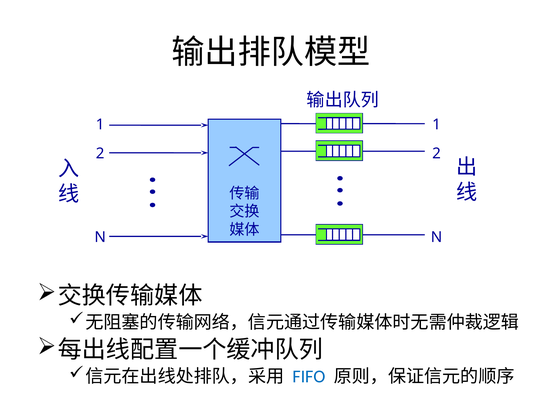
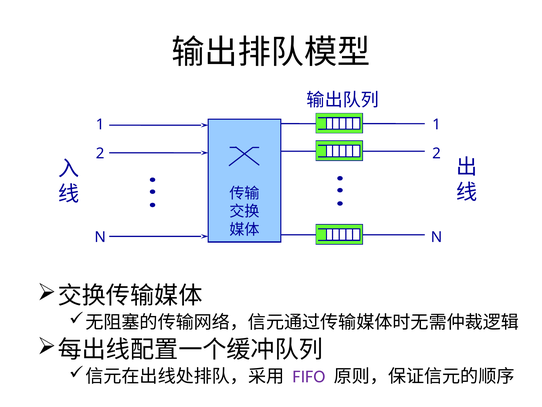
FIFO colour: blue -> purple
